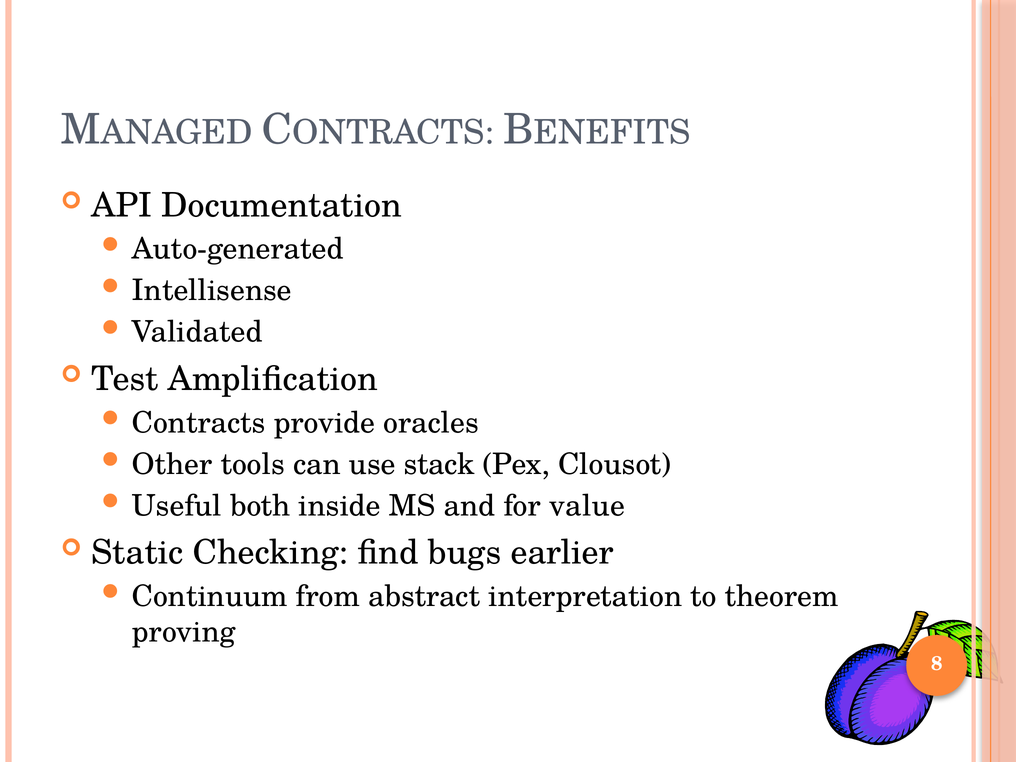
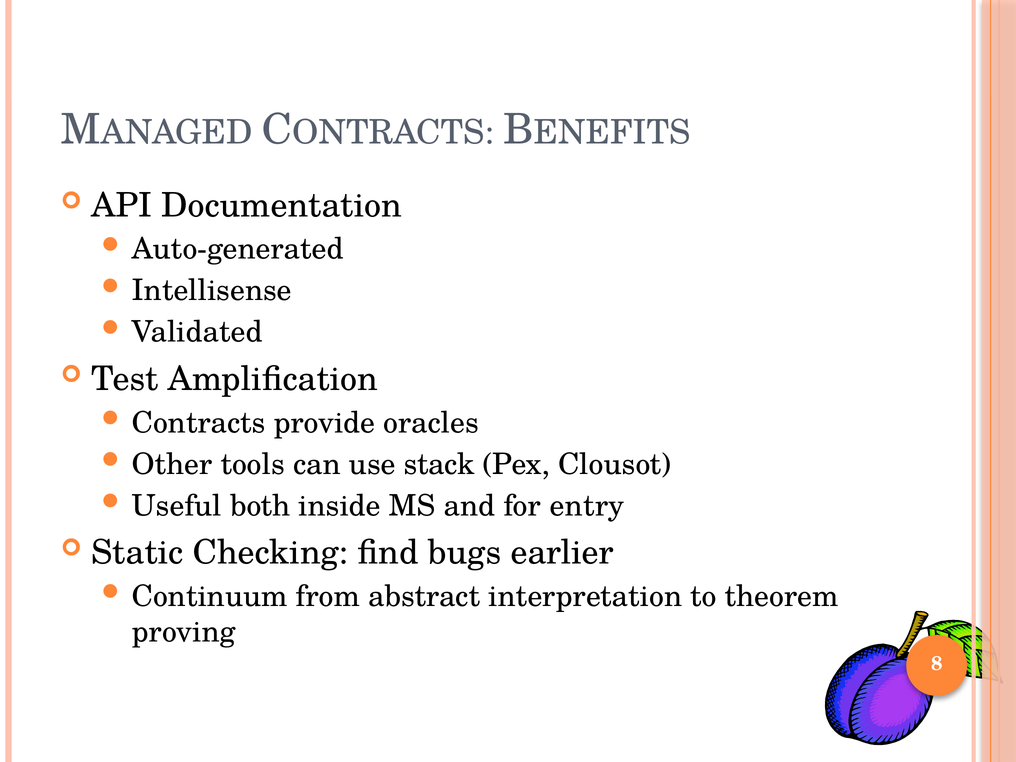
value: value -> entry
